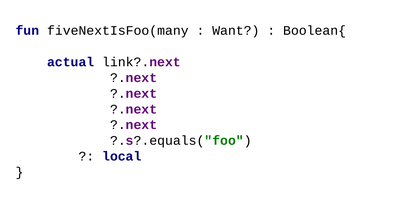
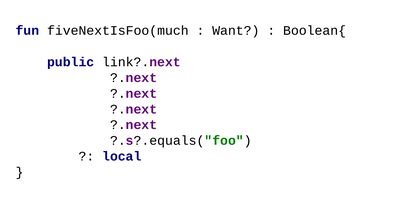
fiveNextIsFoo(many: fiveNextIsFoo(many -> fiveNextIsFoo(much
actual: actual -> public
